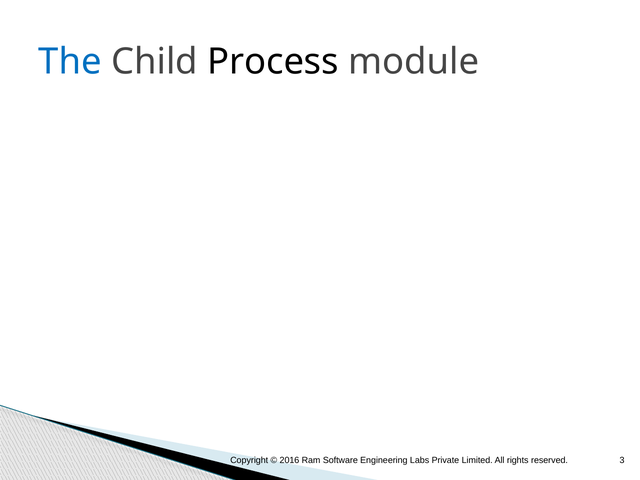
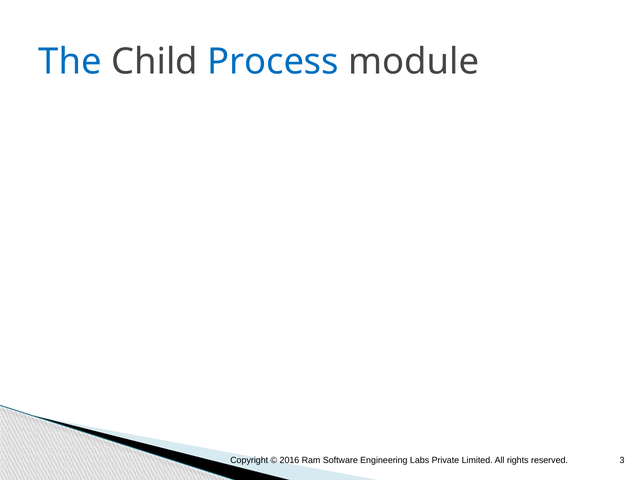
Process colour: black -> blue
